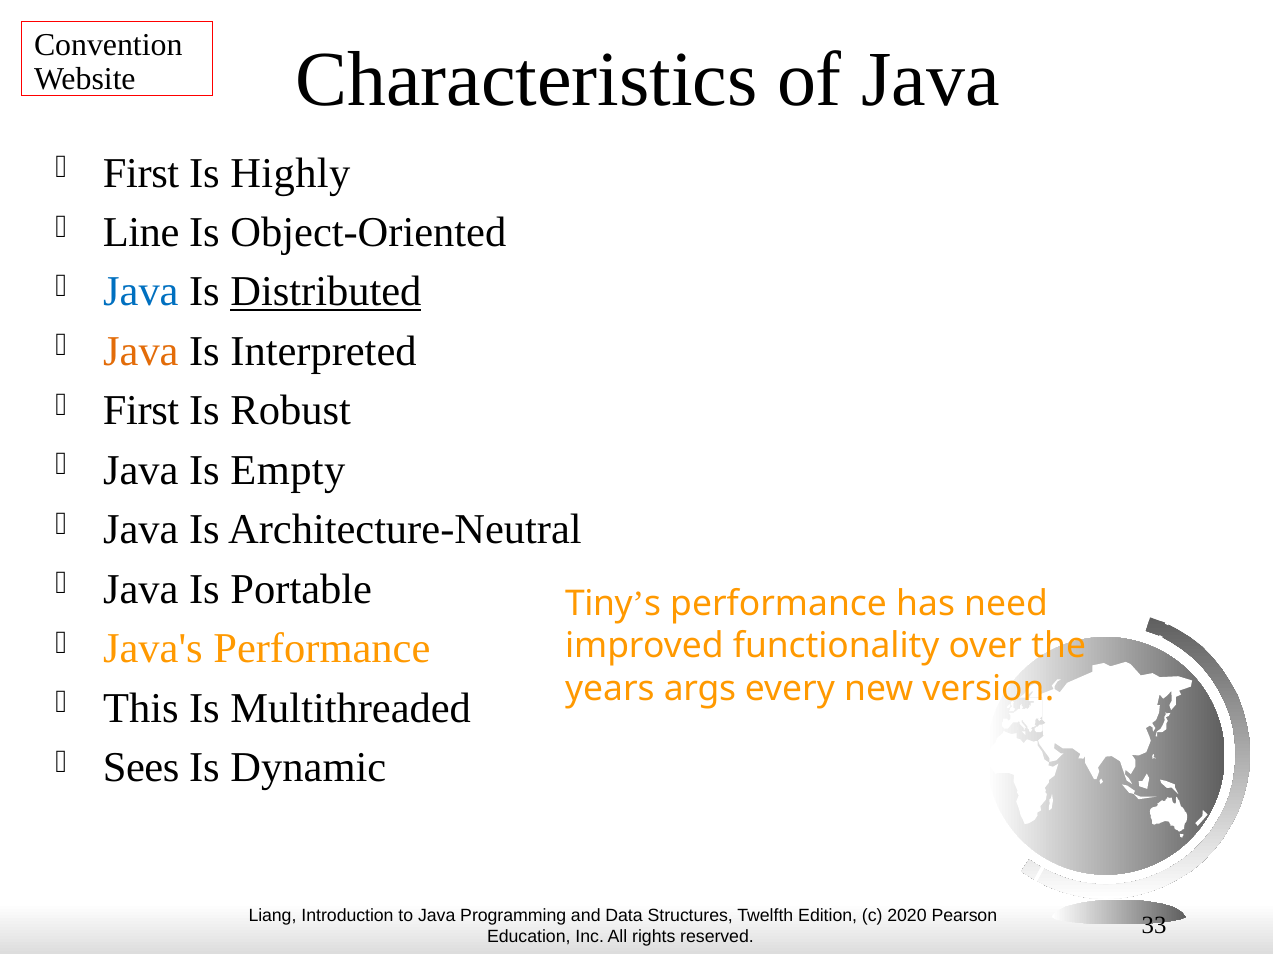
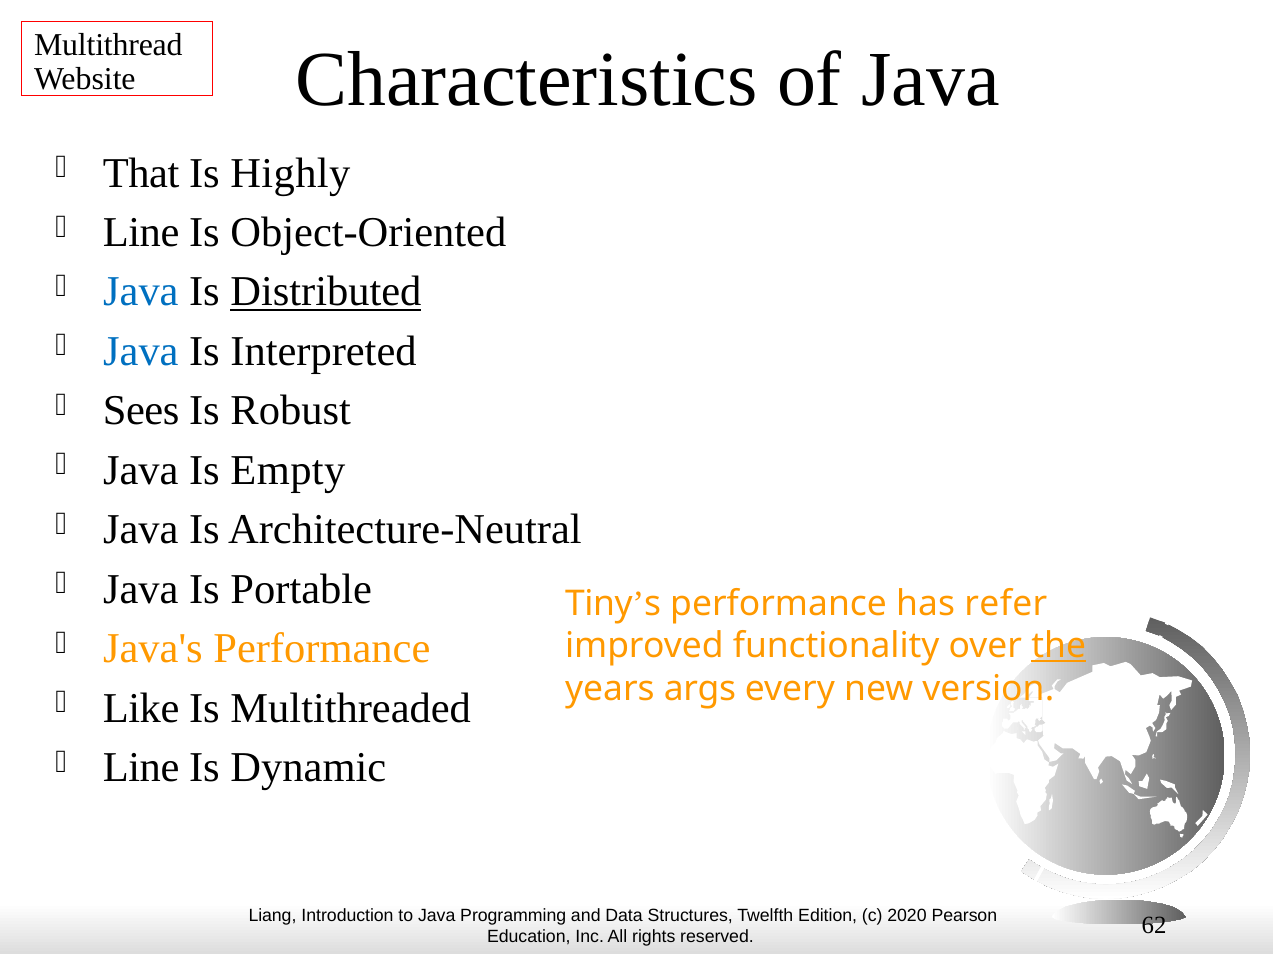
Convention: Convention -> Multithread
First at (141, 173): First -> That
Java at (141, 352) colour: orange -> blue
First at (141, 411): First -> Sees
need: need -> refer
the underline: none -> present
This: This -> Like
Sees at (141, 768): Sees -> Line
33: 33 -> 62
